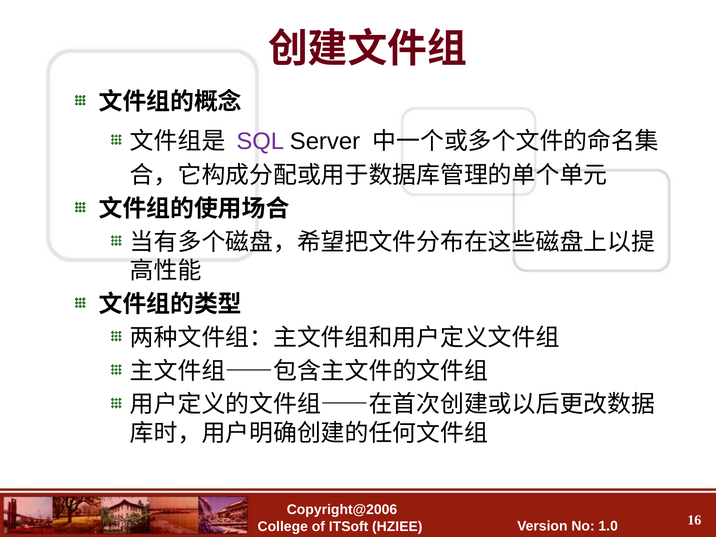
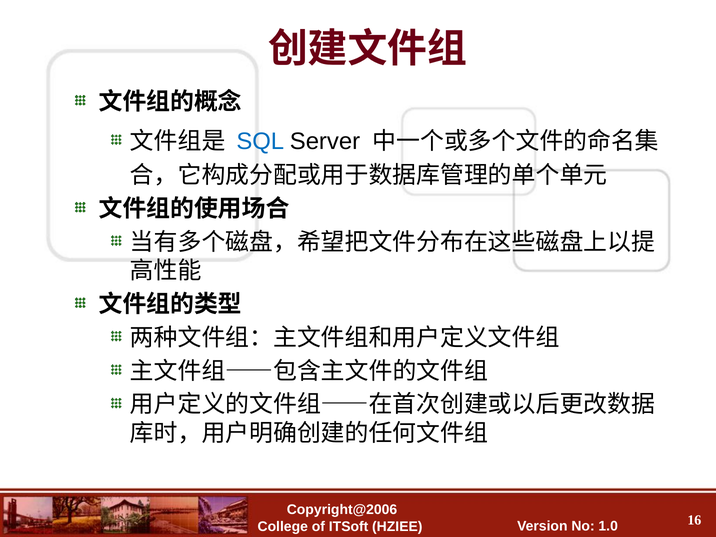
SQL colour: purple -> blue
